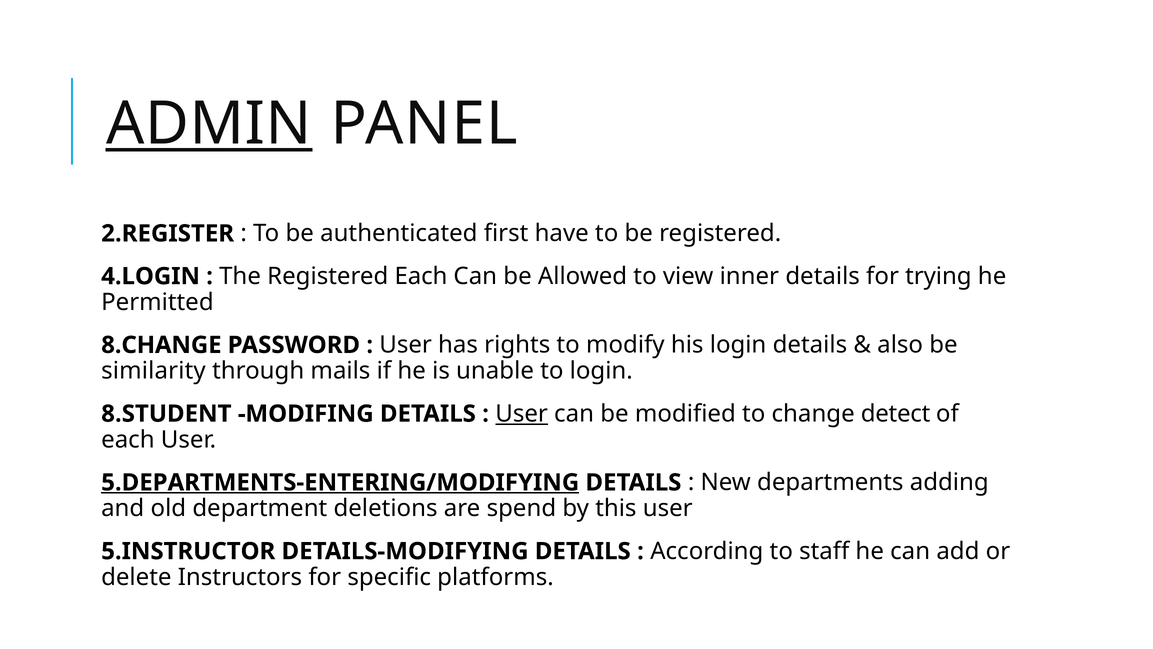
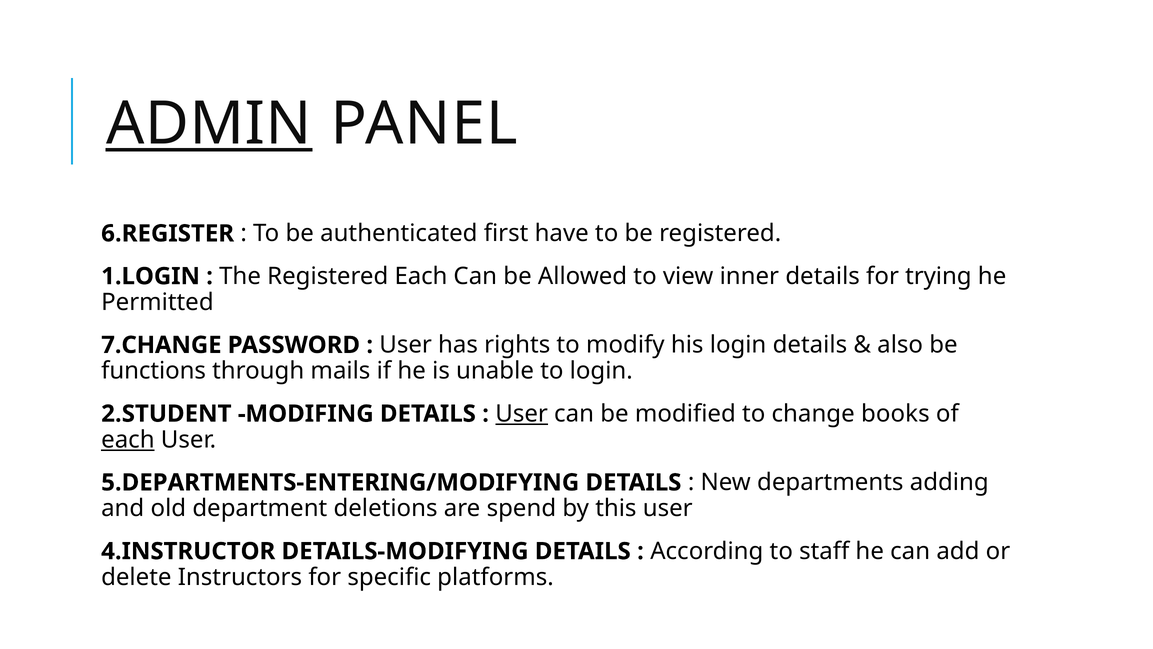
2.REGISTER: 2.REGISTER -> 6.REGISTER
4.LOGIN: 4.LOGIN -> 1.LOGIN
8.CHANGE: 8.CHANGE -> 7.CHANGE
similarity: similarity -> functions
8.STUDENT: 8.STUDENT -> 2.STUDENT
detect: detect -> books
each at (128, 439) underline: none -> present
5.DEPARTMENTS-ENTERING/MODIFYING underline: present -> none
5.INSTRUCTOR: 5.INSTRUCTOR -> 4.INSTRUCTOR
